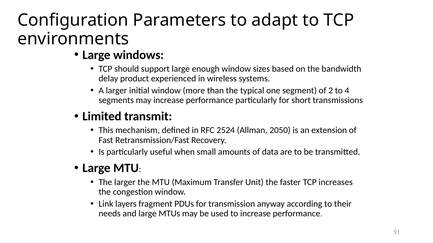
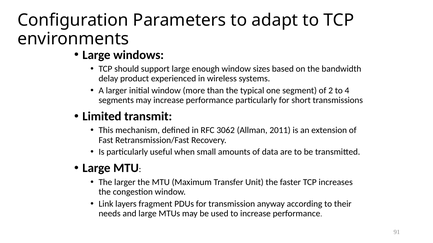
2524: 2524 -> 3062
2050: 2050 -> 2011
